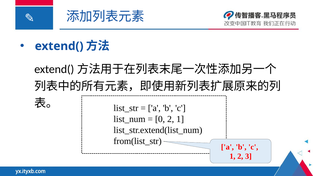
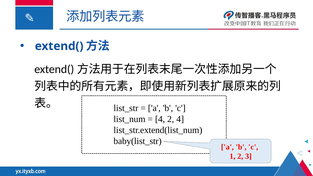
0 at (160, 119): 0 -> 4
2 1: 1 -> 4
from(list_str: from(list_str -> baby(list_str
